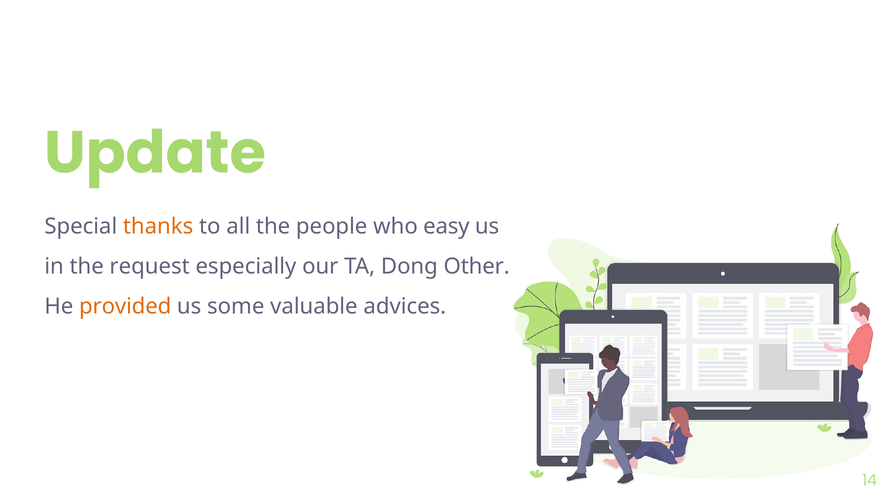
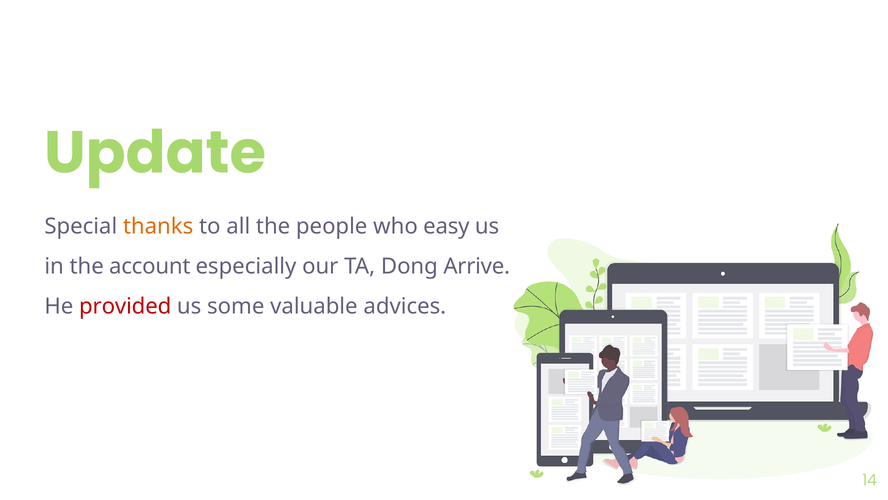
request: request -> account
Other: Other -> Arrive
provided colour: orange -> red
